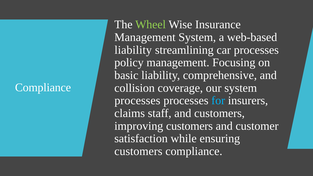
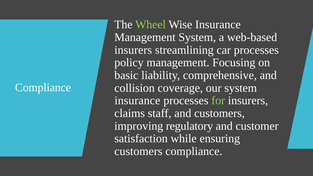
liability at (133, 50): liability -> insurers
processes at (137, 101): processes -> insurance
for colour: light blue -> light green
improving customers: customers -> regulatory
